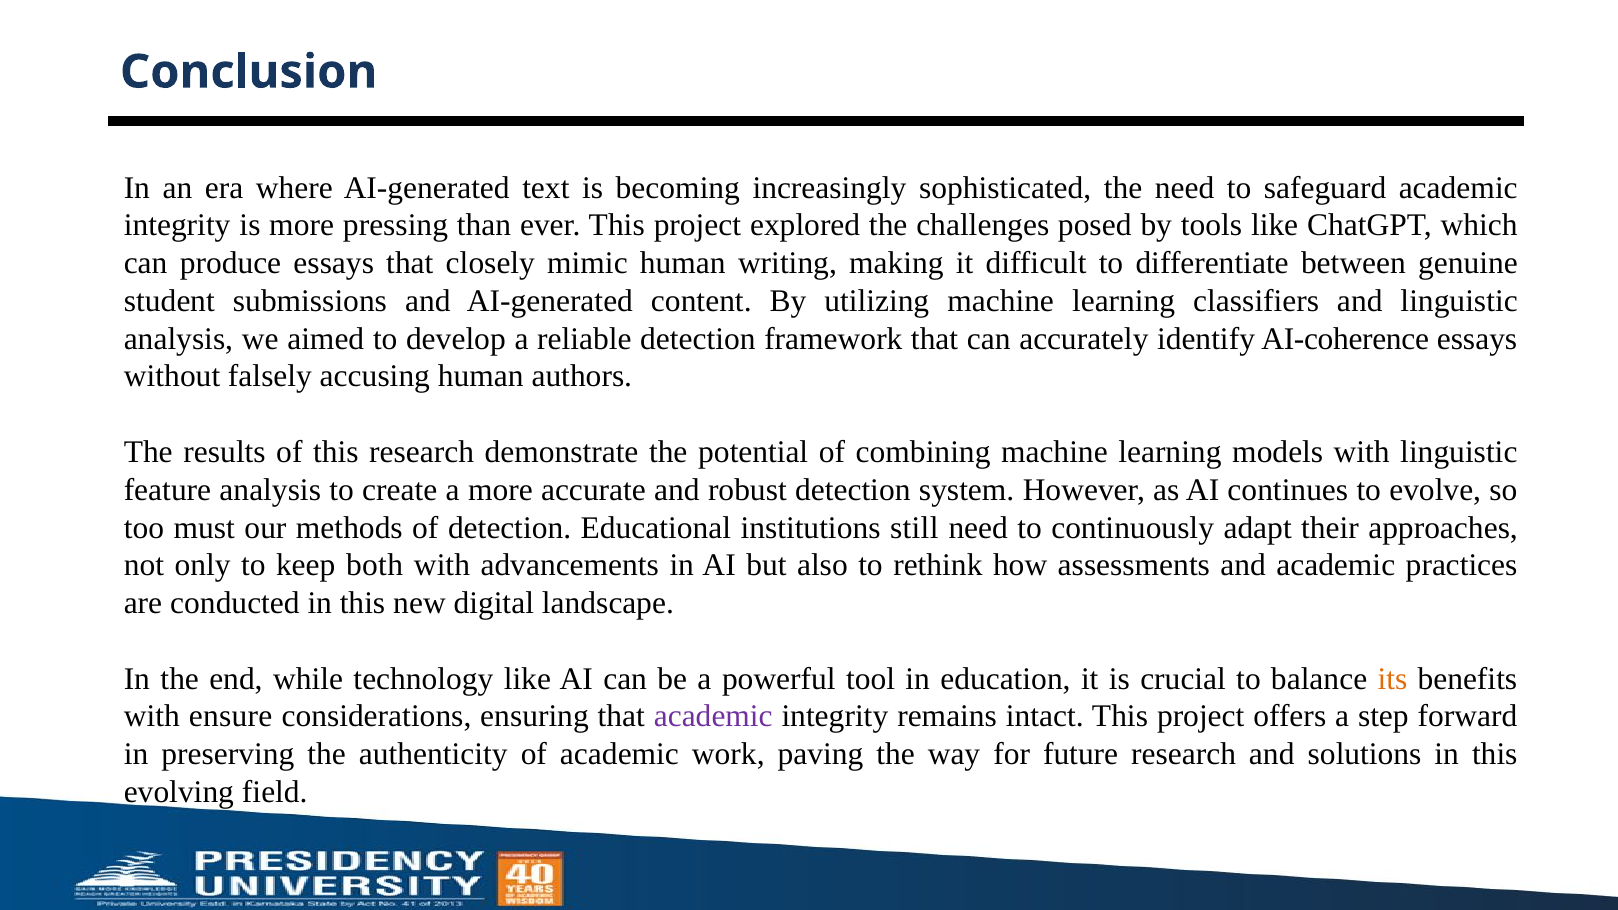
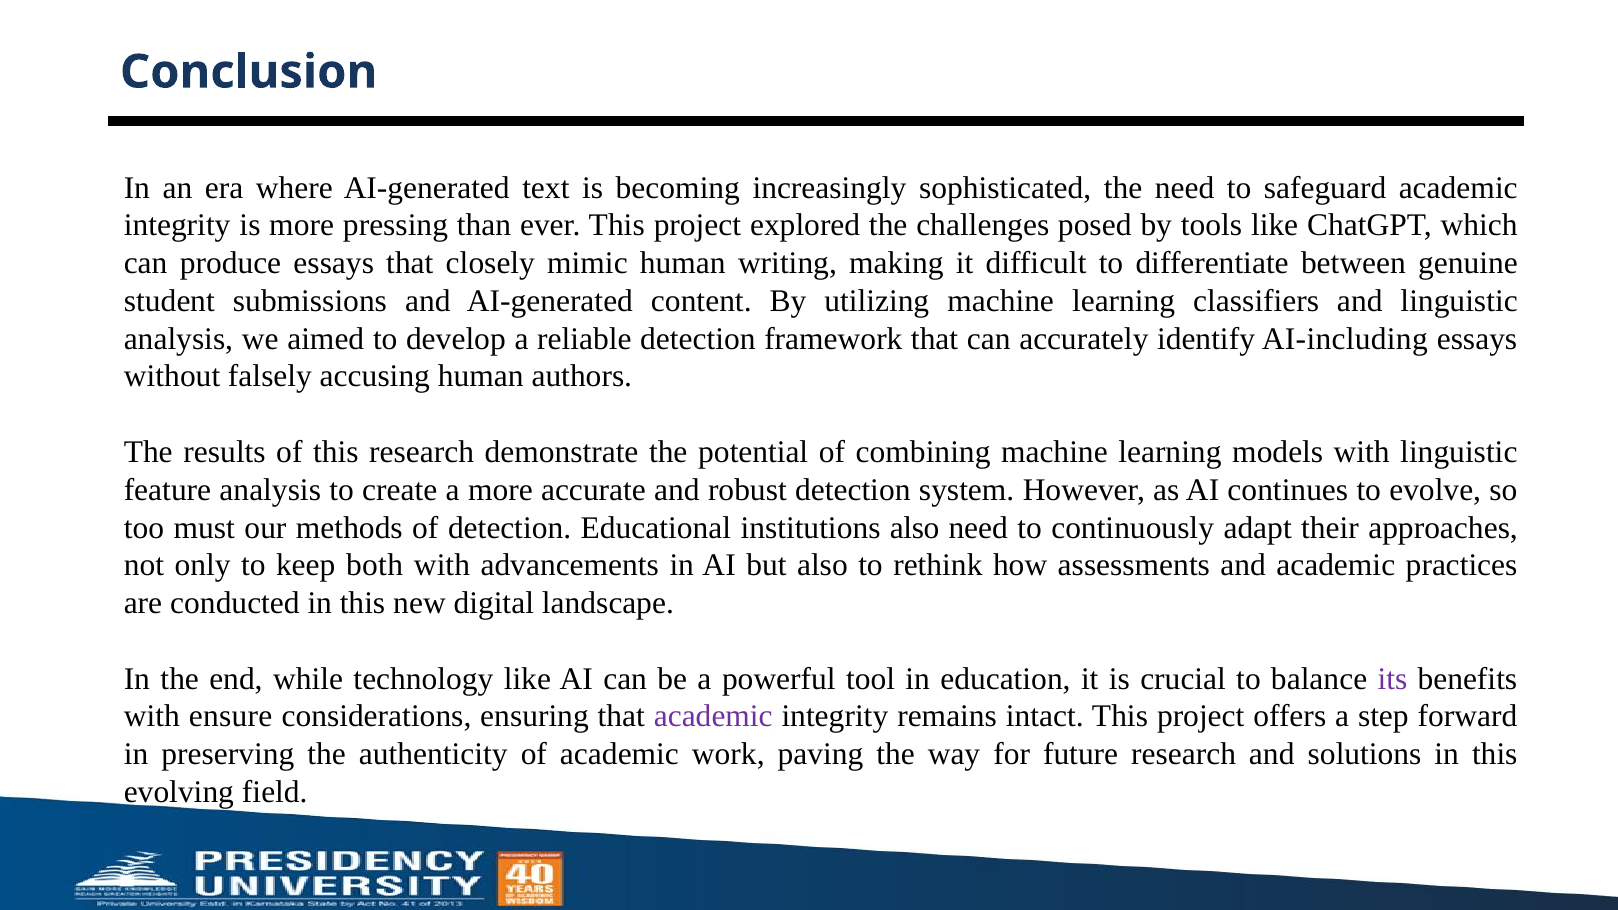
AI-coherence: AI-coherence -> AI-including
institutions still: still -> also
its colour: orange -> purple
